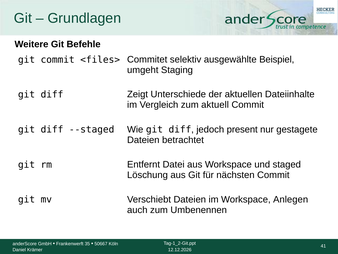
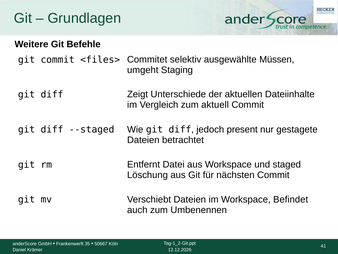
Beispiel: Beispiel -> Müssen
Anlegen: Anlegen -> Befindet
